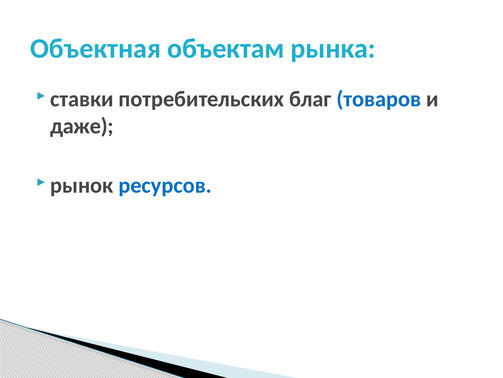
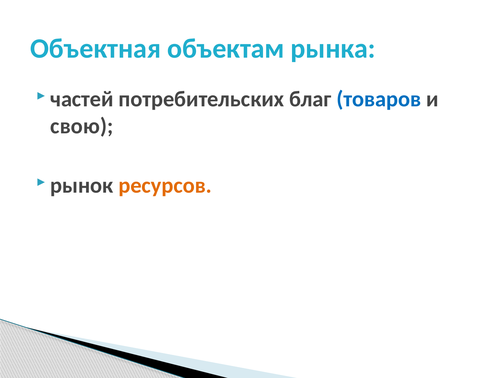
ставки: ставки -> частей
даже: даже -> свою
ресурсов colour: blue -> orange
